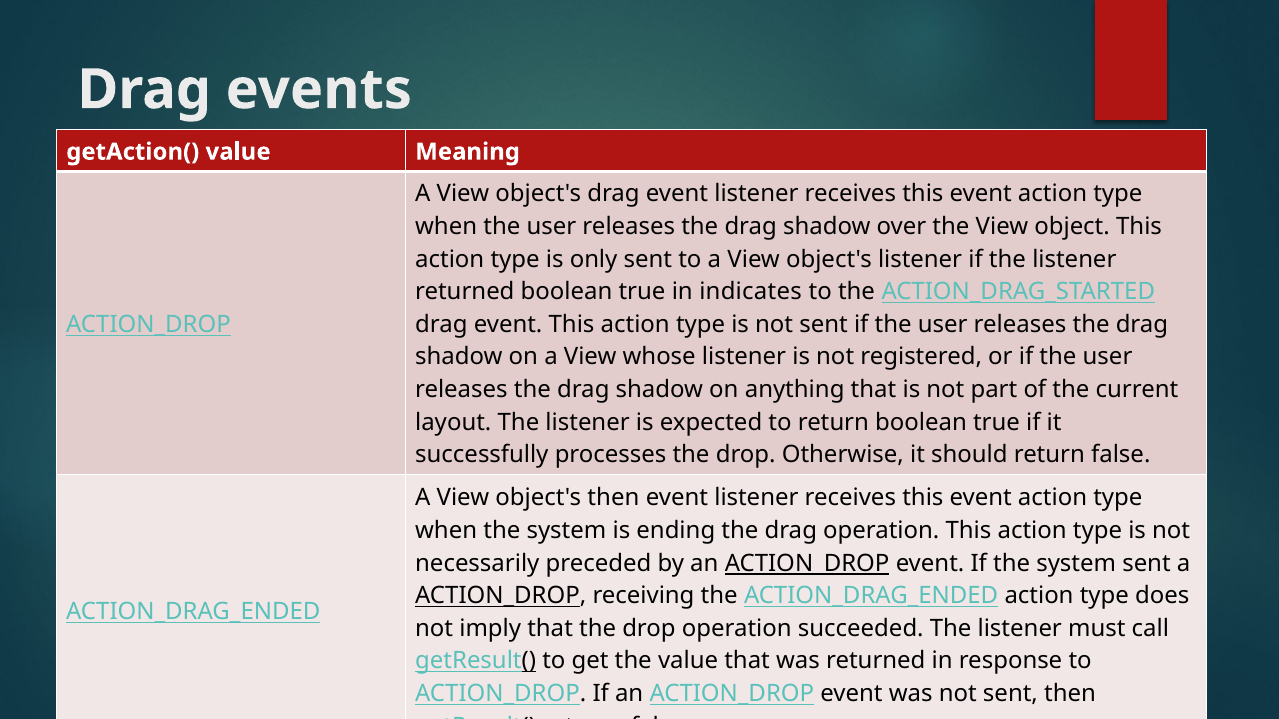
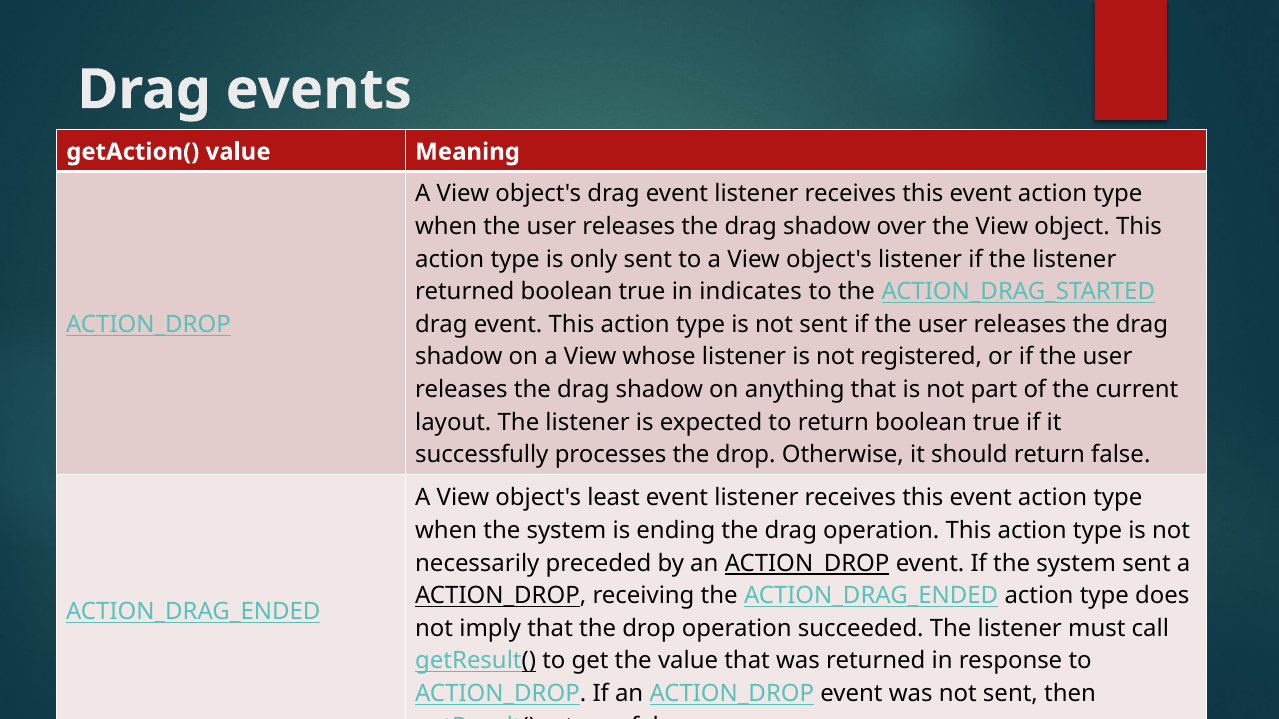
object's then: then -> least
